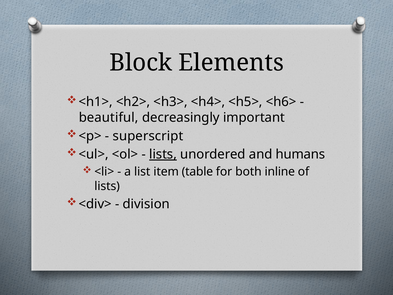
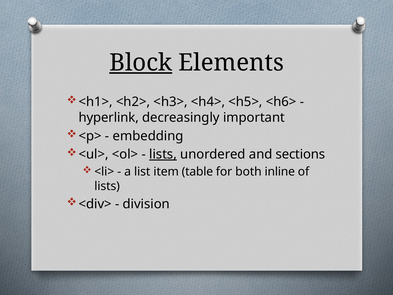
Block underline: none -> present
beautiful: beautiful -> hyperlink
superscript: superscript -> embedding
humans: humans -> sections
